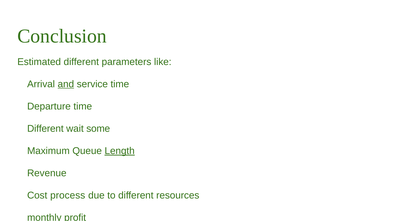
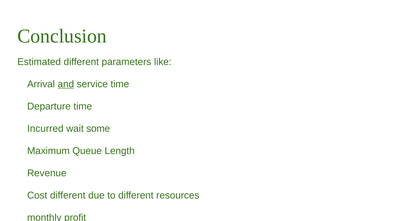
Different at (45, 129): Different -> Incurred
Length underline: present -> none
Cost process: process -> different
